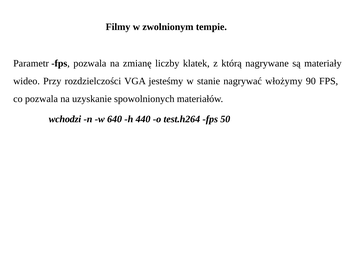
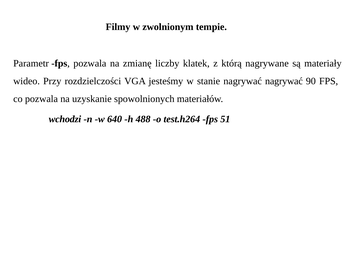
nagrywać włożymy: włożymy -> nagrywać
440: 440 -> 488
50: 50 -> 51
